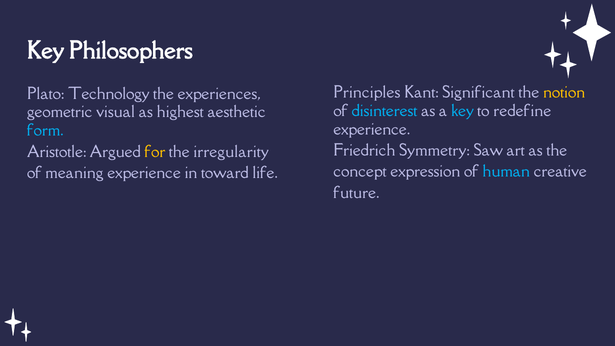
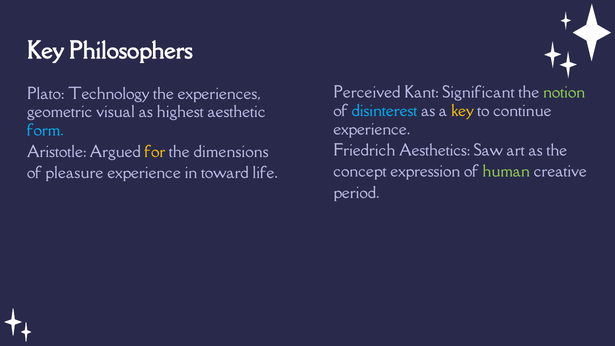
Principles: Principles -> Perceived
notion colour: yellow -> light green
key at (462, 111) colour: light blue -> yellow
redefine: redefine -> continue
Symmetry: Symmetry -> Aesthetics
irregularity: irregularity -> dimensions
human colour: light blue -> light green
meaning: meaning -> pleasure
future: future -> period
